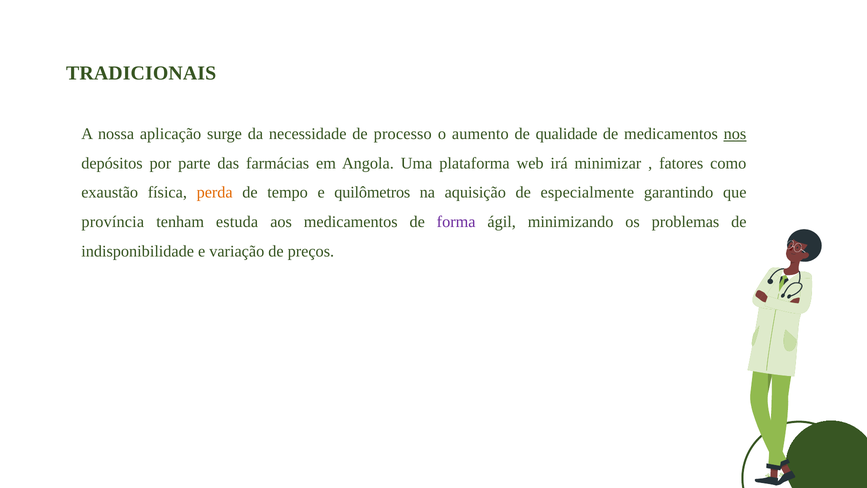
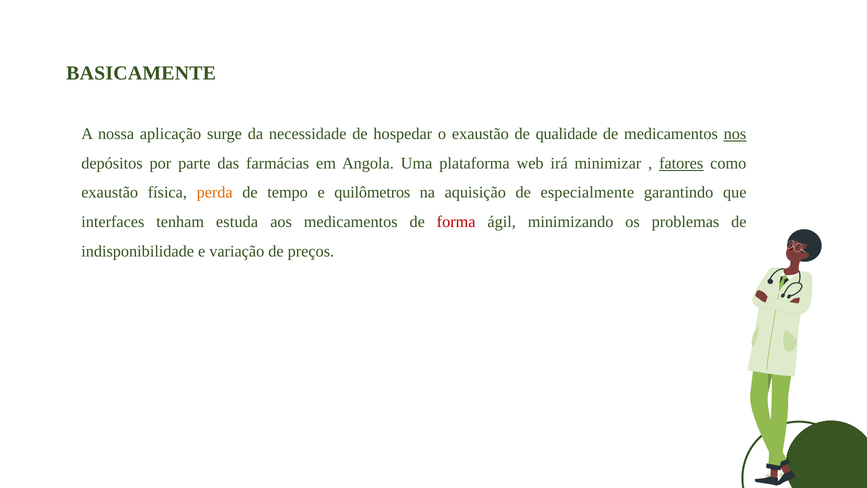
TRADICIONAIS: TRADICIONAIS -> BASICAMENTE
processo: processo -> hospedar
o aumento: aumento -> exaustão
fatores underline: none -> present
província: província -> interfaces
forma colour: purple -> red
